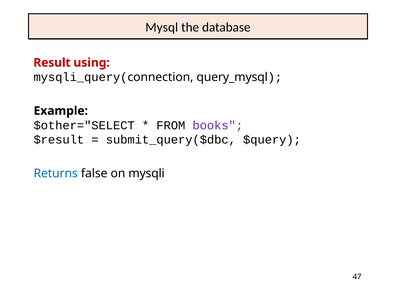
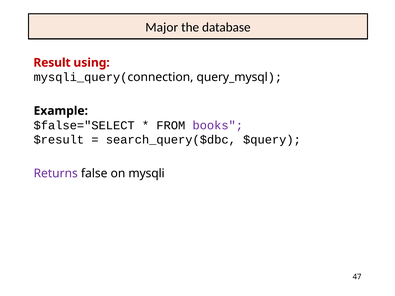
Mysql: Mysql -> Major
$other="SELECT: $other="SELECT -> $false="SELECT
submit_query($dbc: submit_query($dbc -> search_query($dbc
Returns colour: blue -> purple
